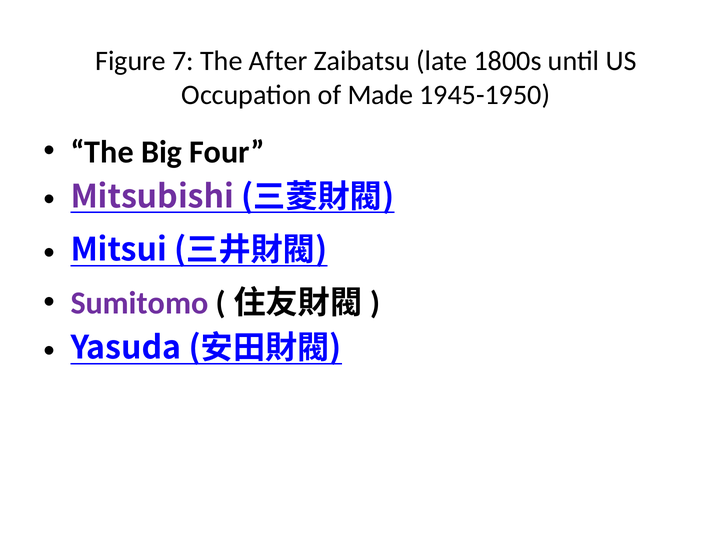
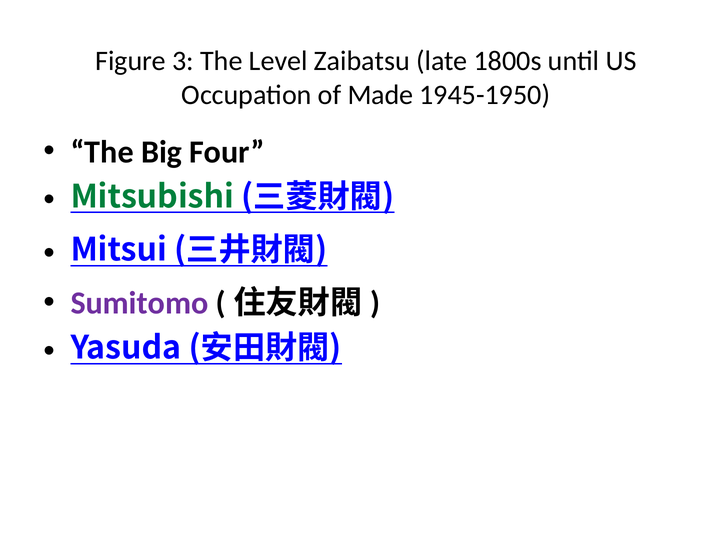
7: 7 -> 3
After: After -> Level
Mitsubishi colour: purple -> green
